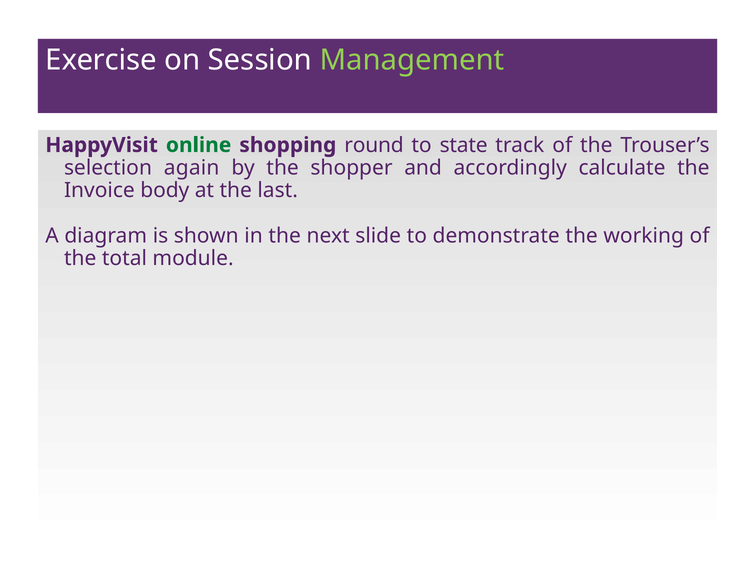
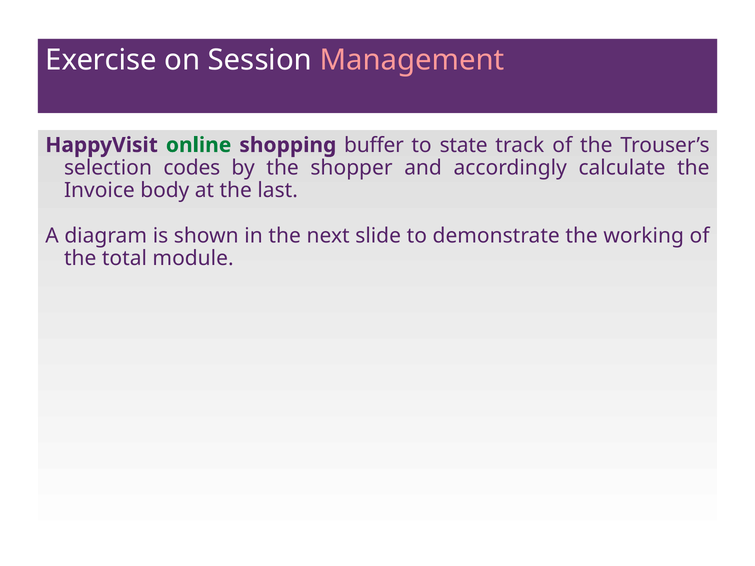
Management colour: light green -> pink
round: round -> buffer
again: again -> codes
